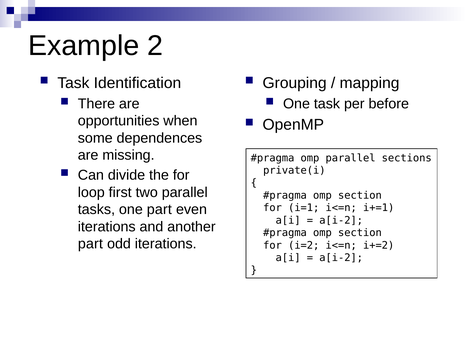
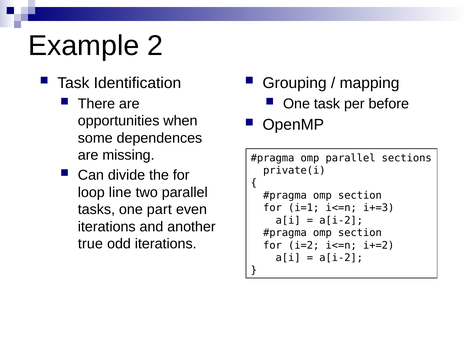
first: first -> line
i+=1: i+=1 -> i+=3
part at (90, 244): part -> true
